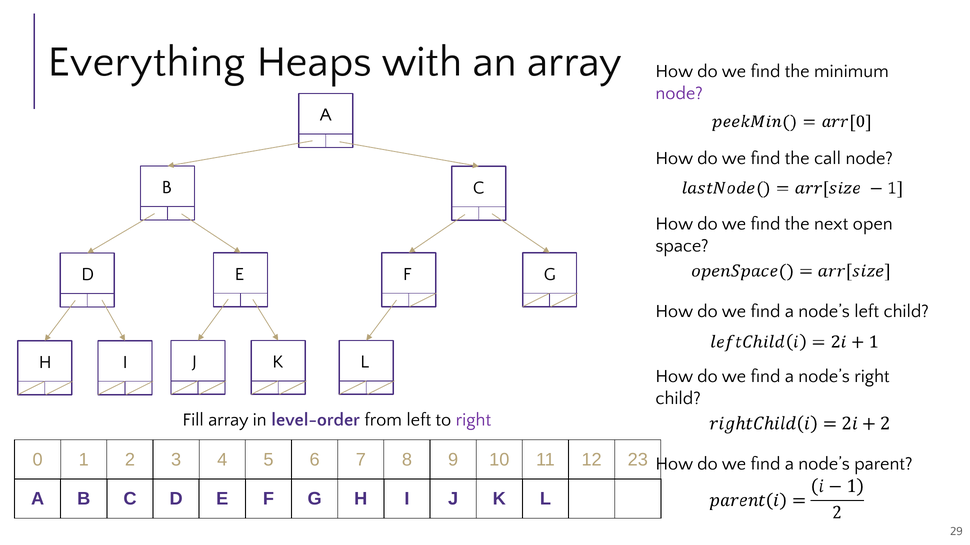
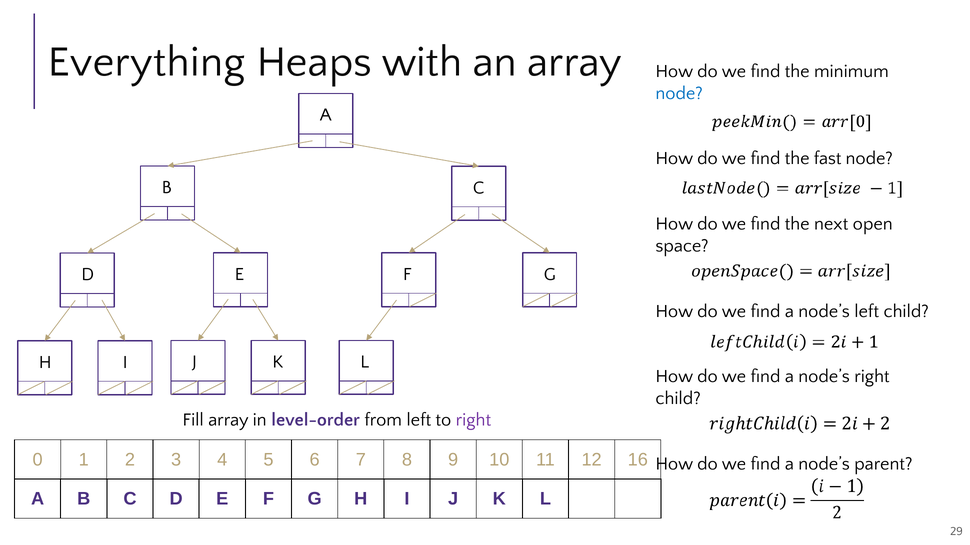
node at (679, 93) colour: purple -> blue
call: call -> fast
23: 23 -> 16
